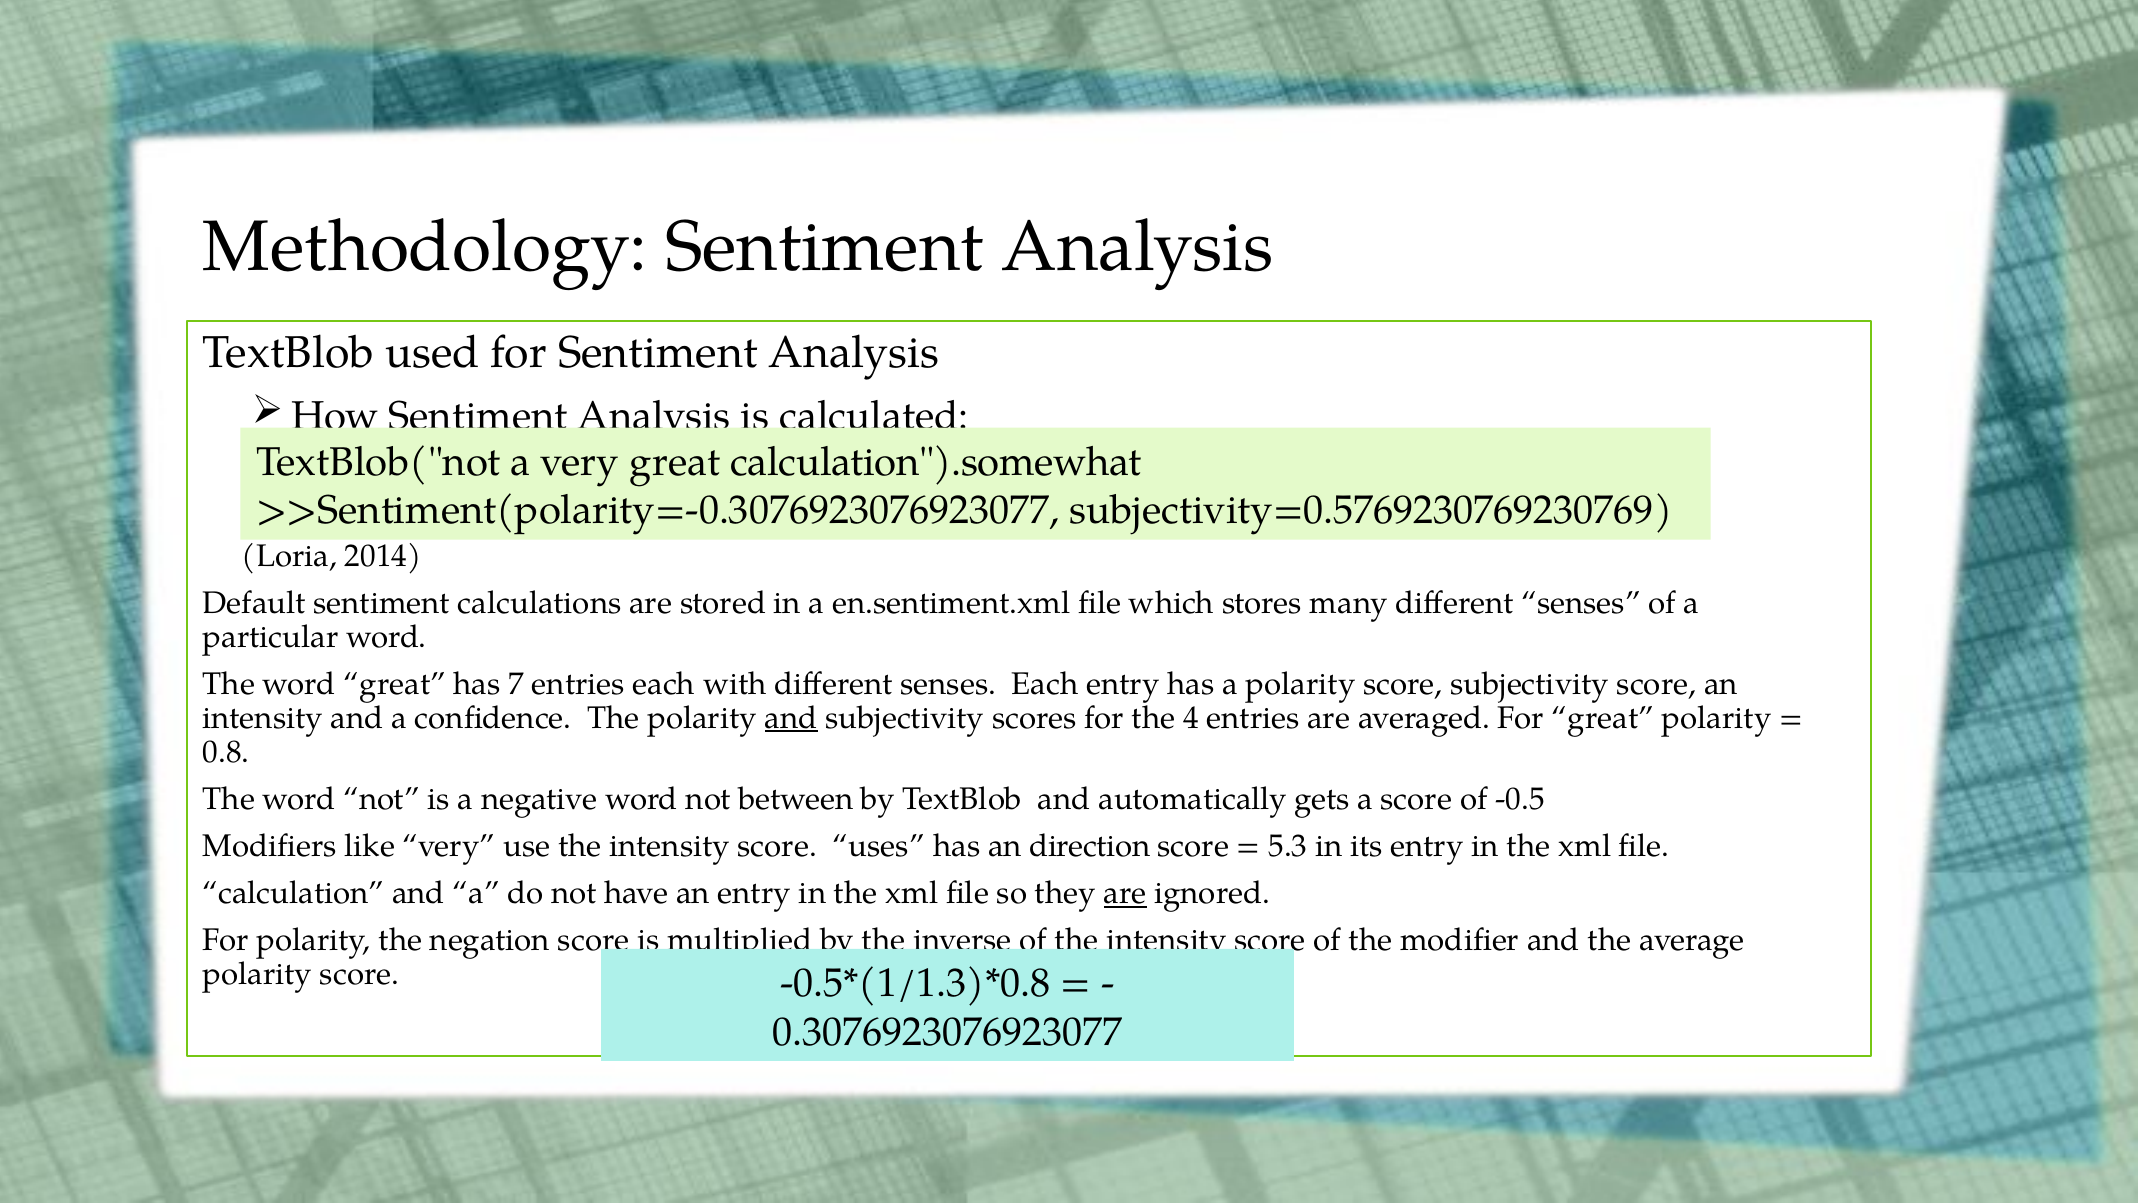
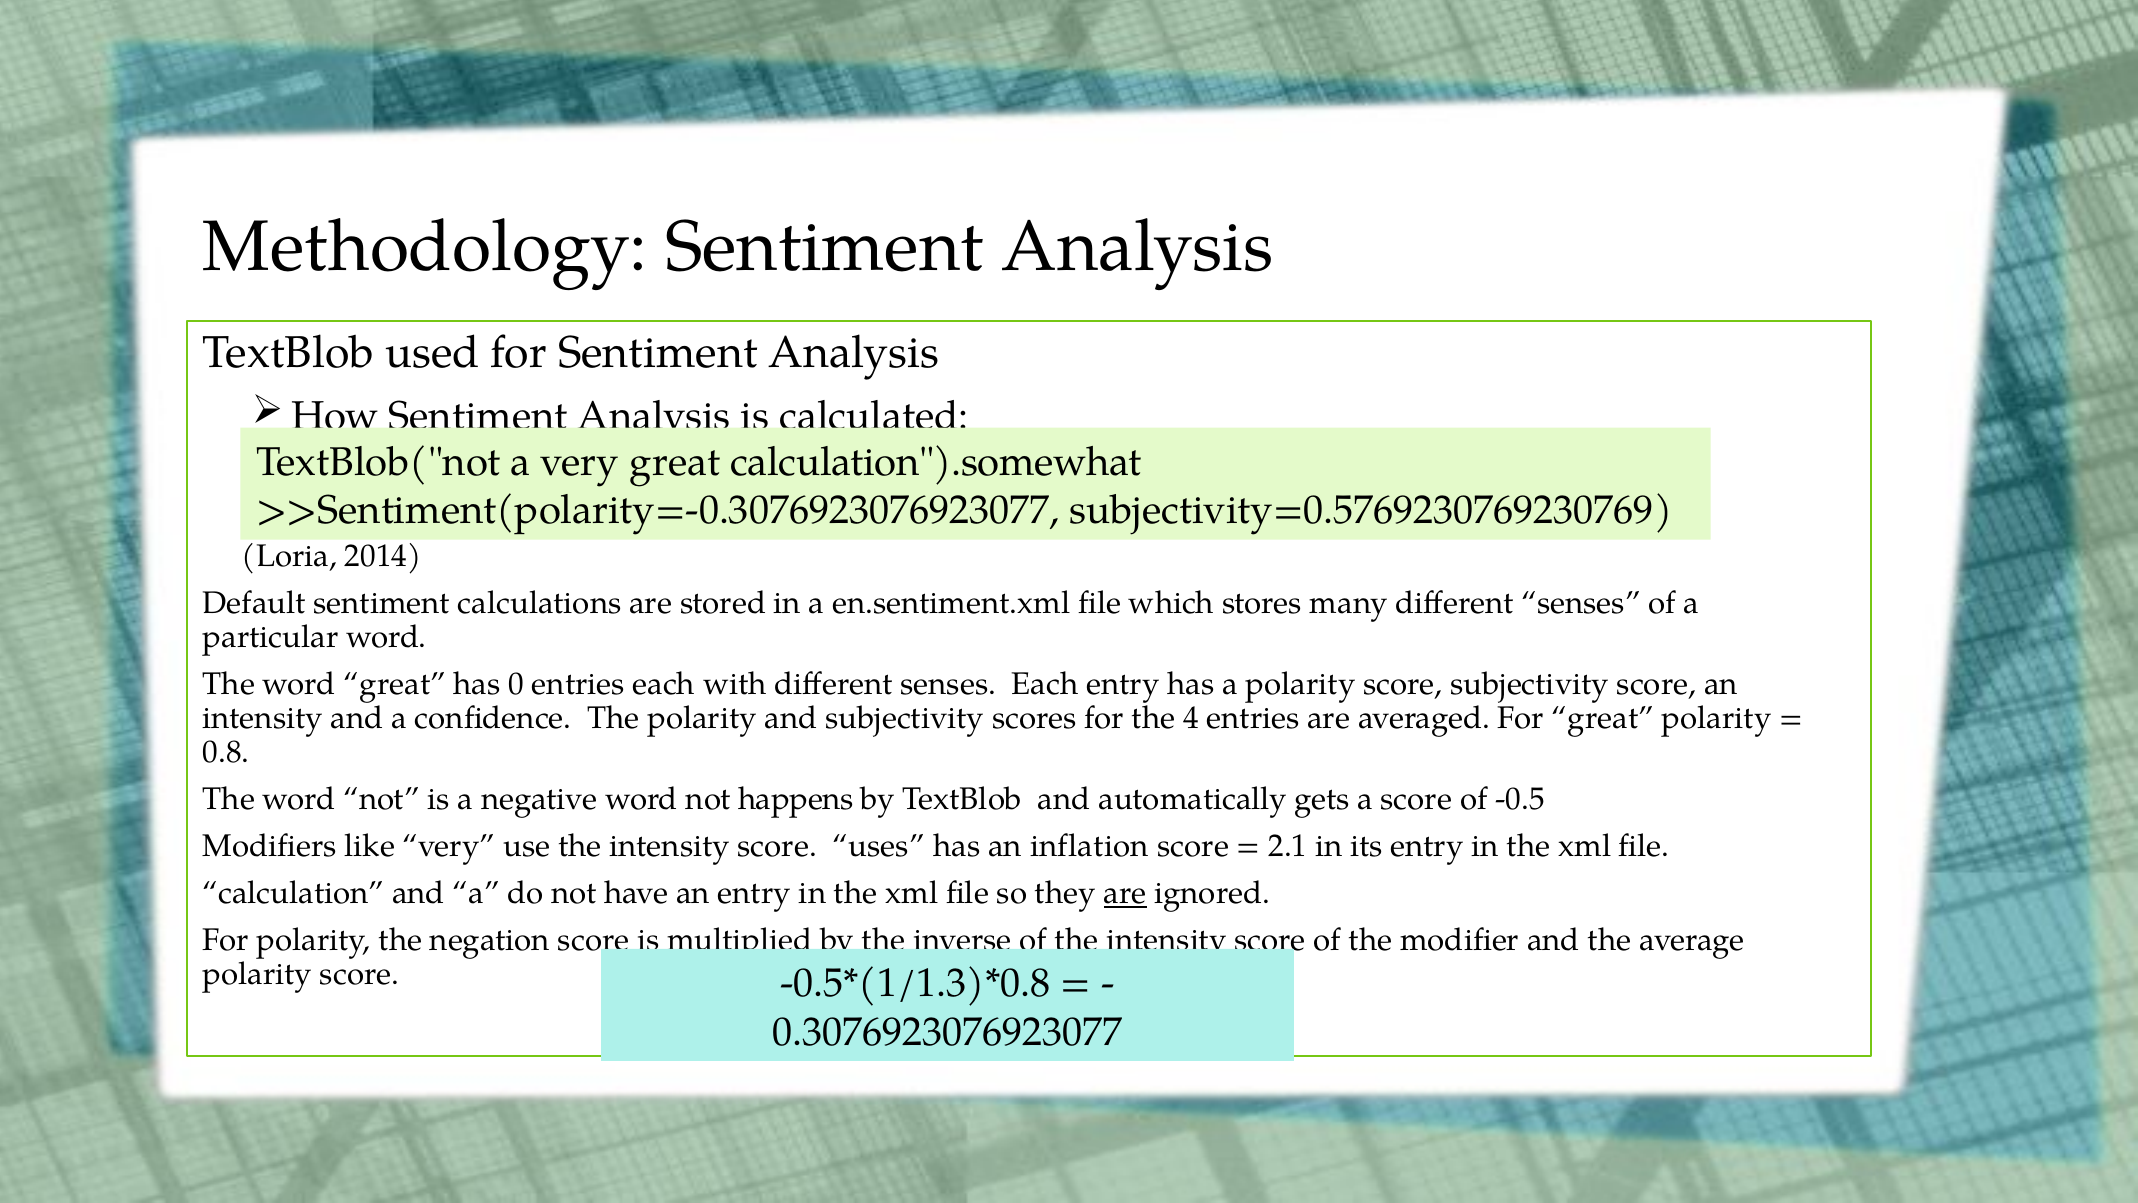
7: 7 -> 0
and at (791, 718) underline: present -> none
between: between -> happens
direction: direction -> inflation
5.3: 5.3 -> 2.1
